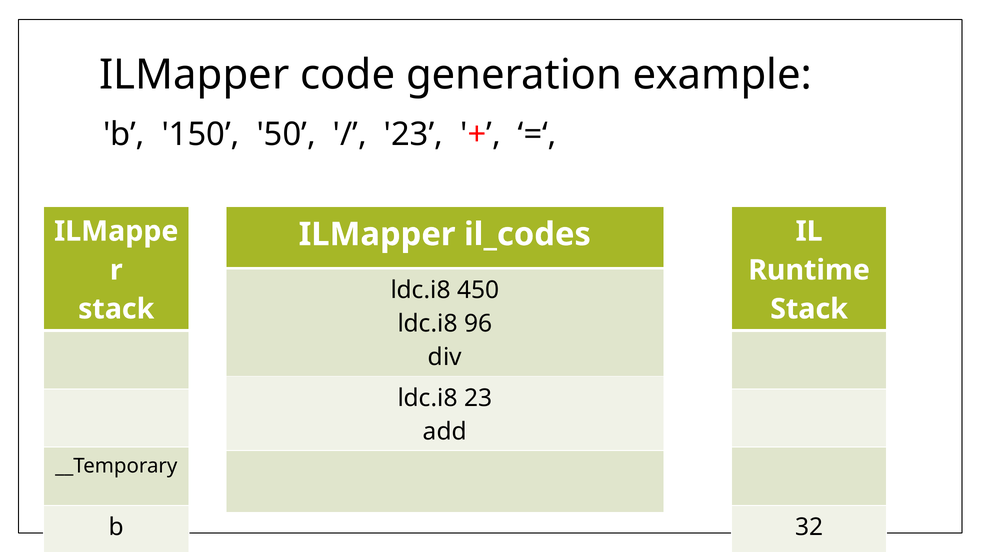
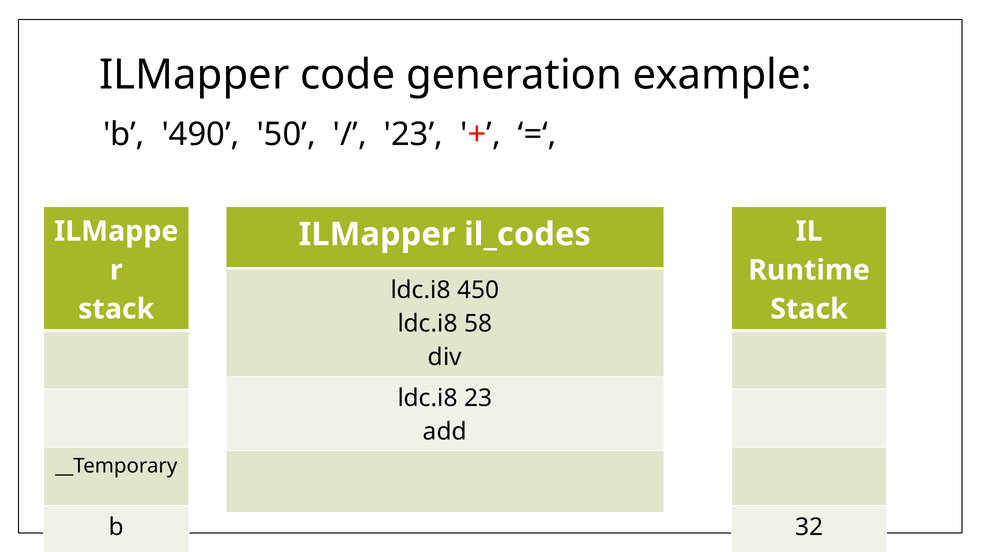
150: 150 -> 490
96: 96 -> 58
